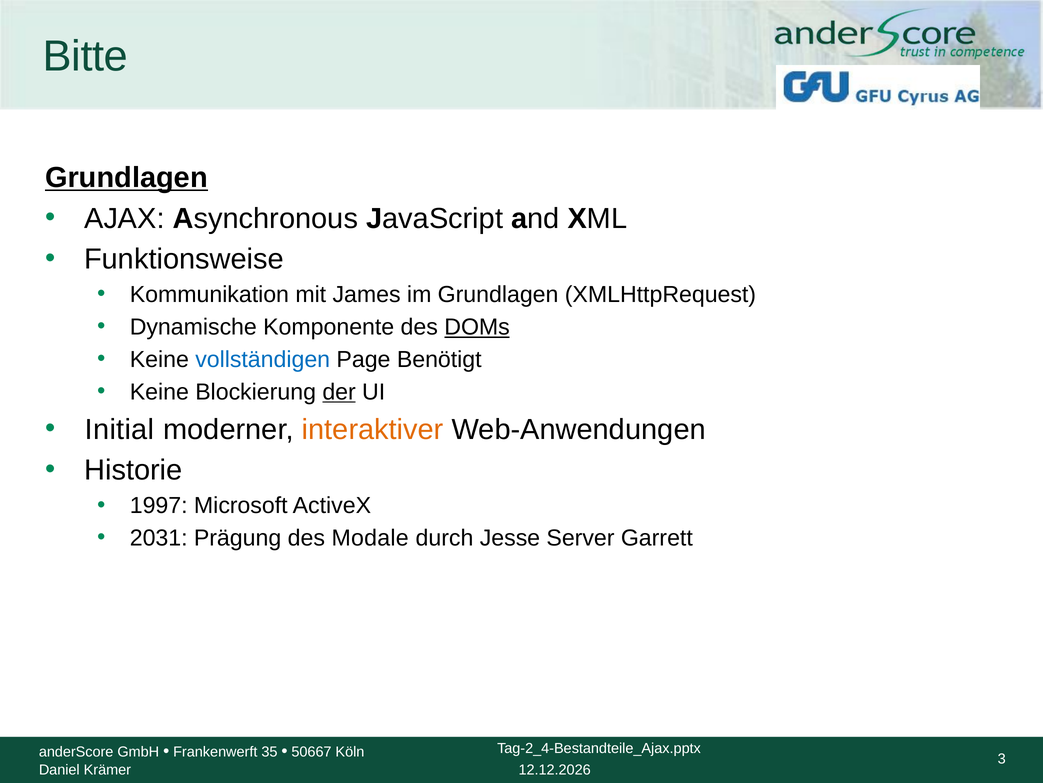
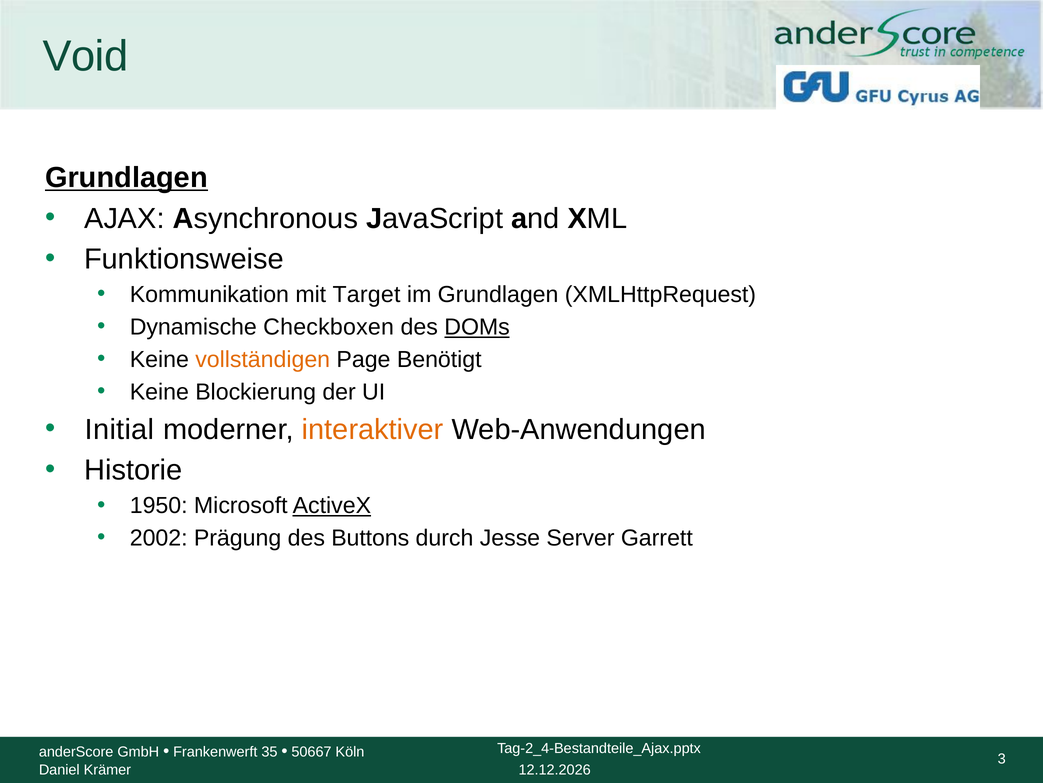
Bitte: Bitte -> Void
James: James -> Target
Komponente: Komponente -> Checkboxen
vollständigen colour: blue -> orange
der underline: present -> none
1997: 1997 -> 1950
ActiveX underline: none -> present
2031: 2031 -> 2002
Modale: Modale -> Buttons
